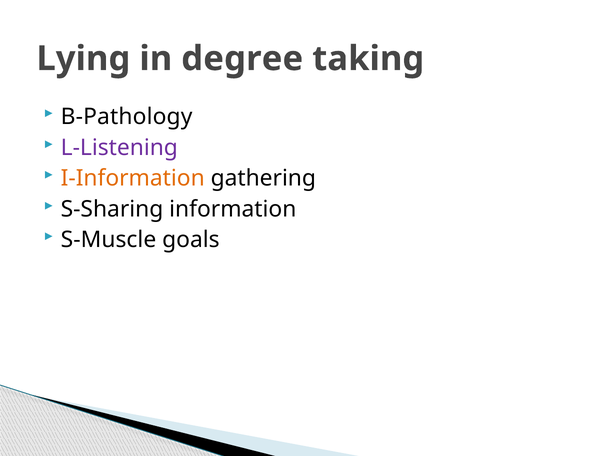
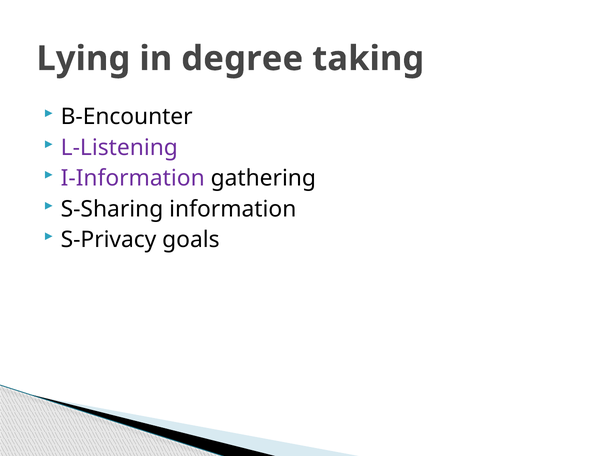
B-Pathology: B-Pathology -> B-Encounter
I-Information colour: orange -> purple
S-Muscle: S-Muscle -> S-Privacy
